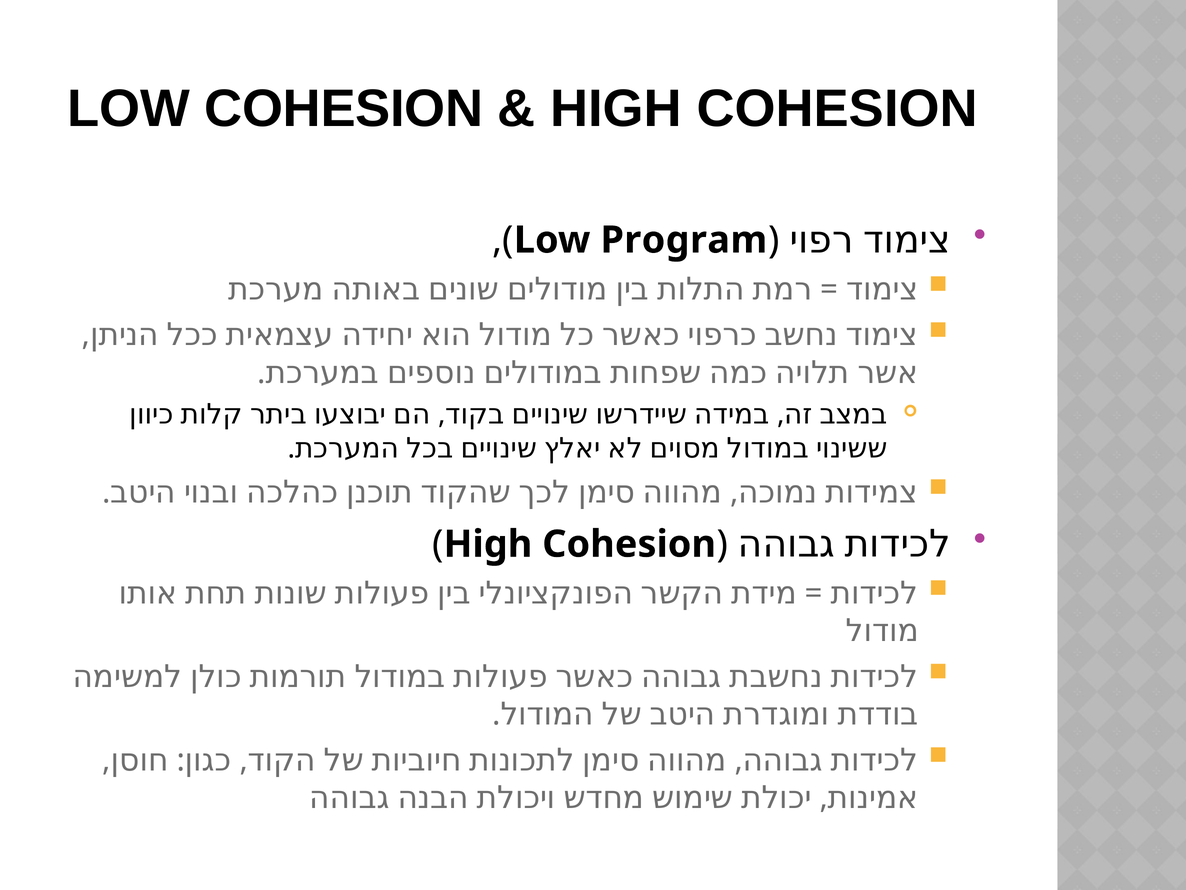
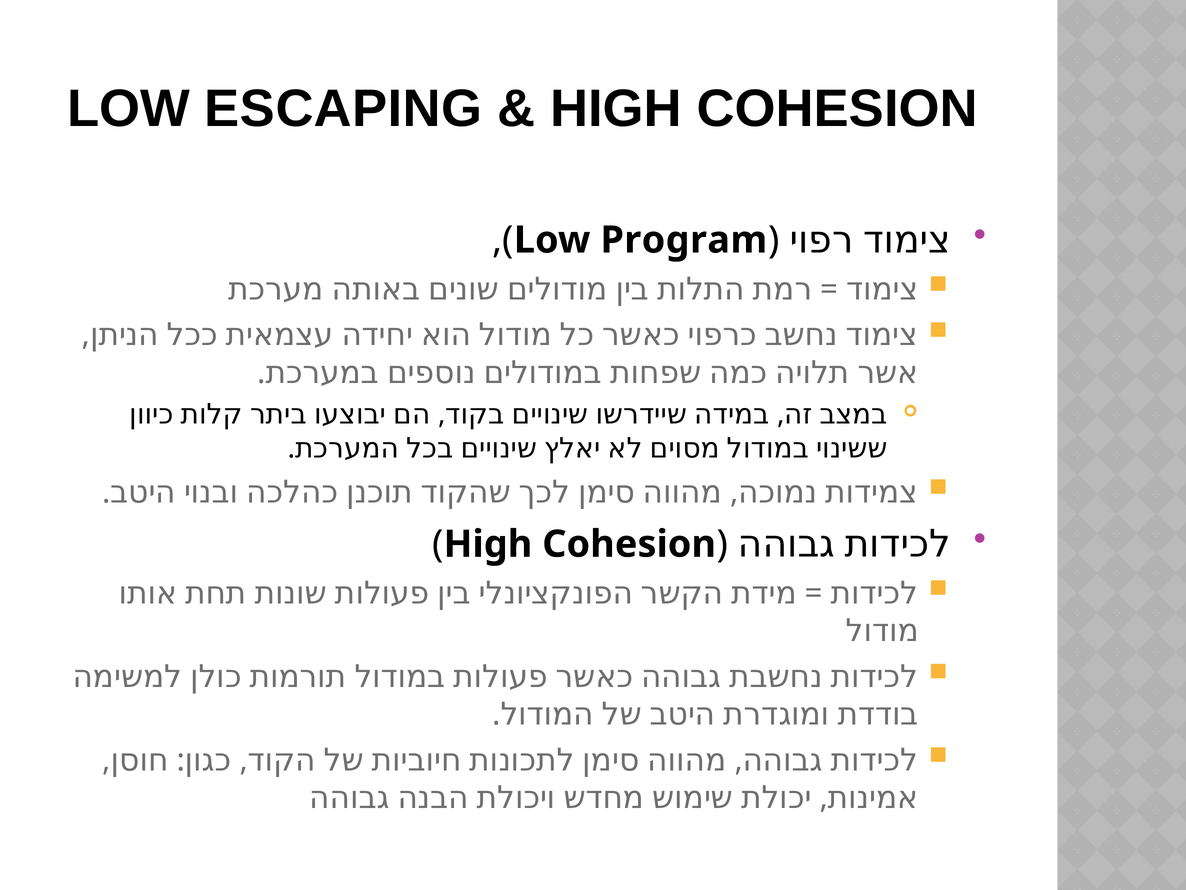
LOW COHESION: COHESION -> ESCAPING
